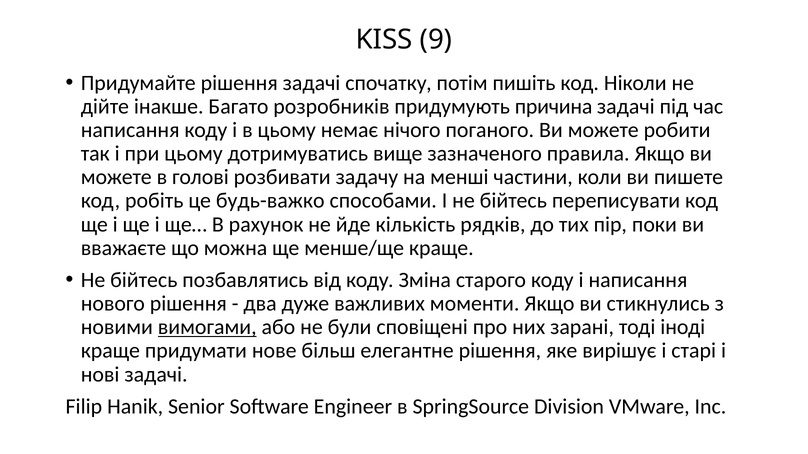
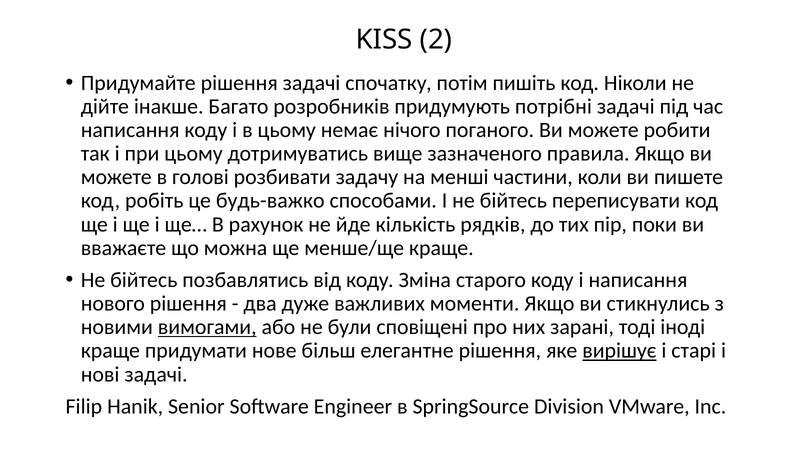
9: 9 -> 2
причина: причина -> потрібні
вирішує underline: none -> present
